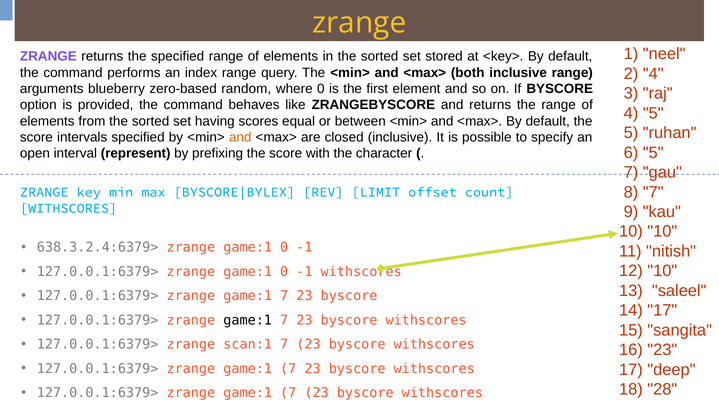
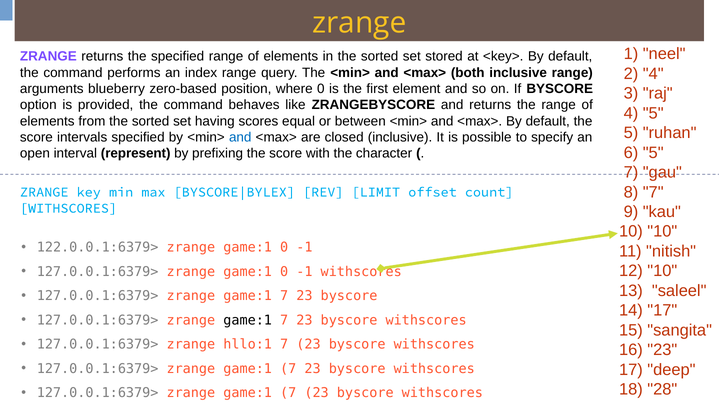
random: random -> position
and at (240, 137) colour: orange -> blue
638.3.2.4:6379>: 638.3.2.4:6379> -> 122.0.0.1:6379>
scan:1: scan:1 -> hllo:1
